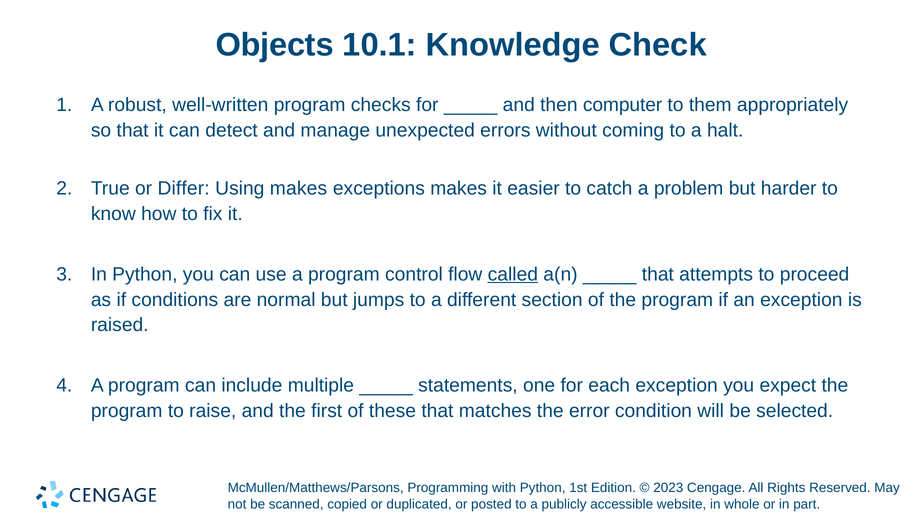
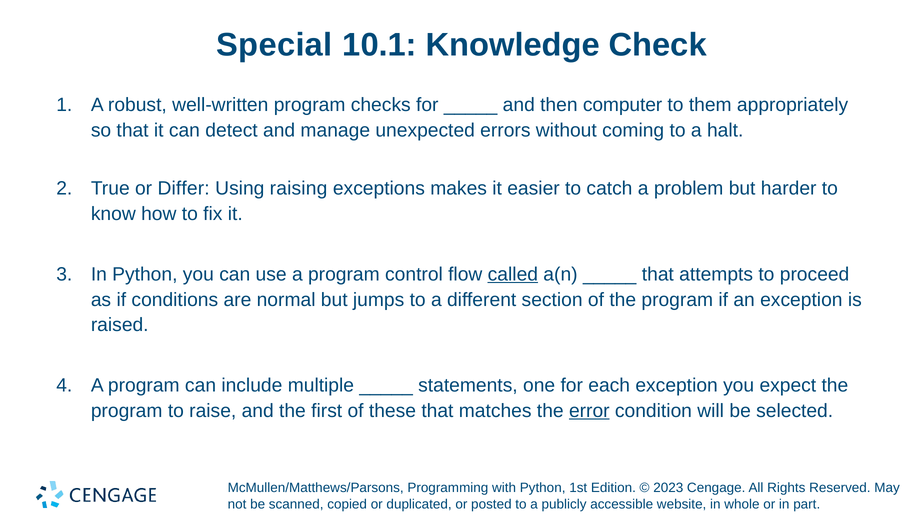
Objects: Objects -> Special
Using makes: makes -> raising
error underline: none -> present
